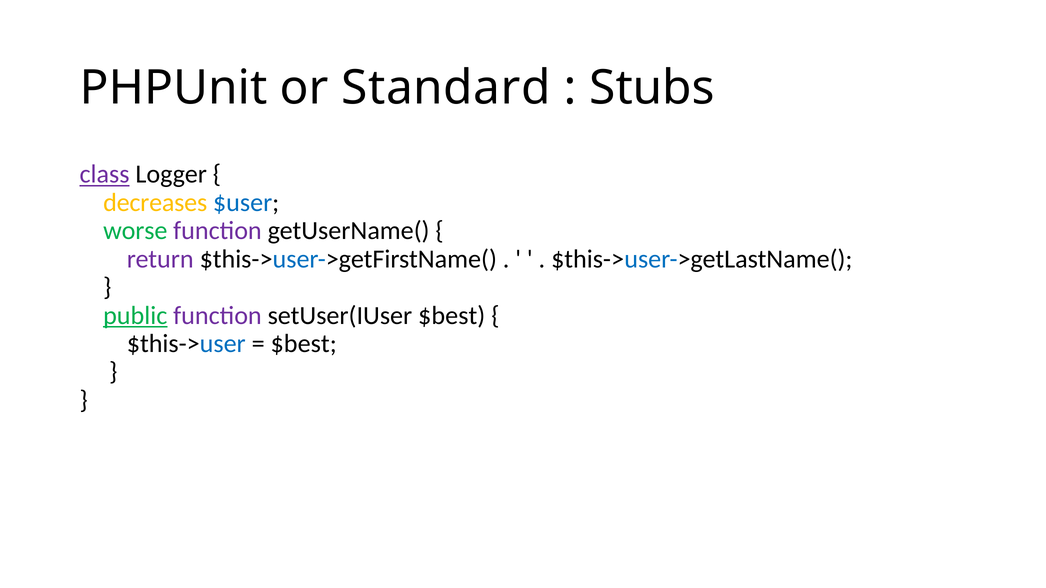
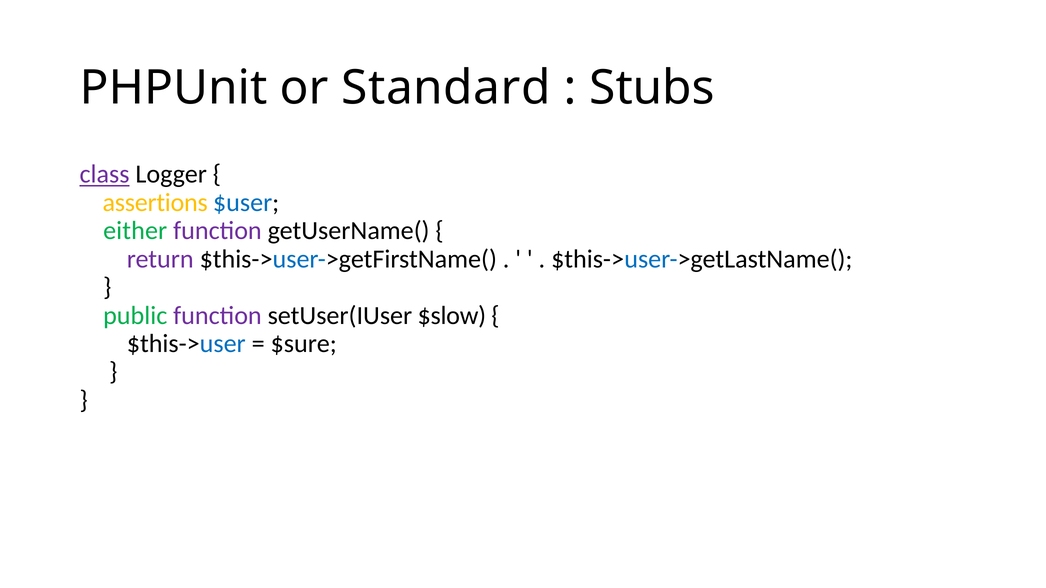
decreases: decreases -> assertions
worse: worse -> either
public underline: present -> none
setUser(IUser $best: $best -> $slow
$best at (304, 344): $best -> $sure
